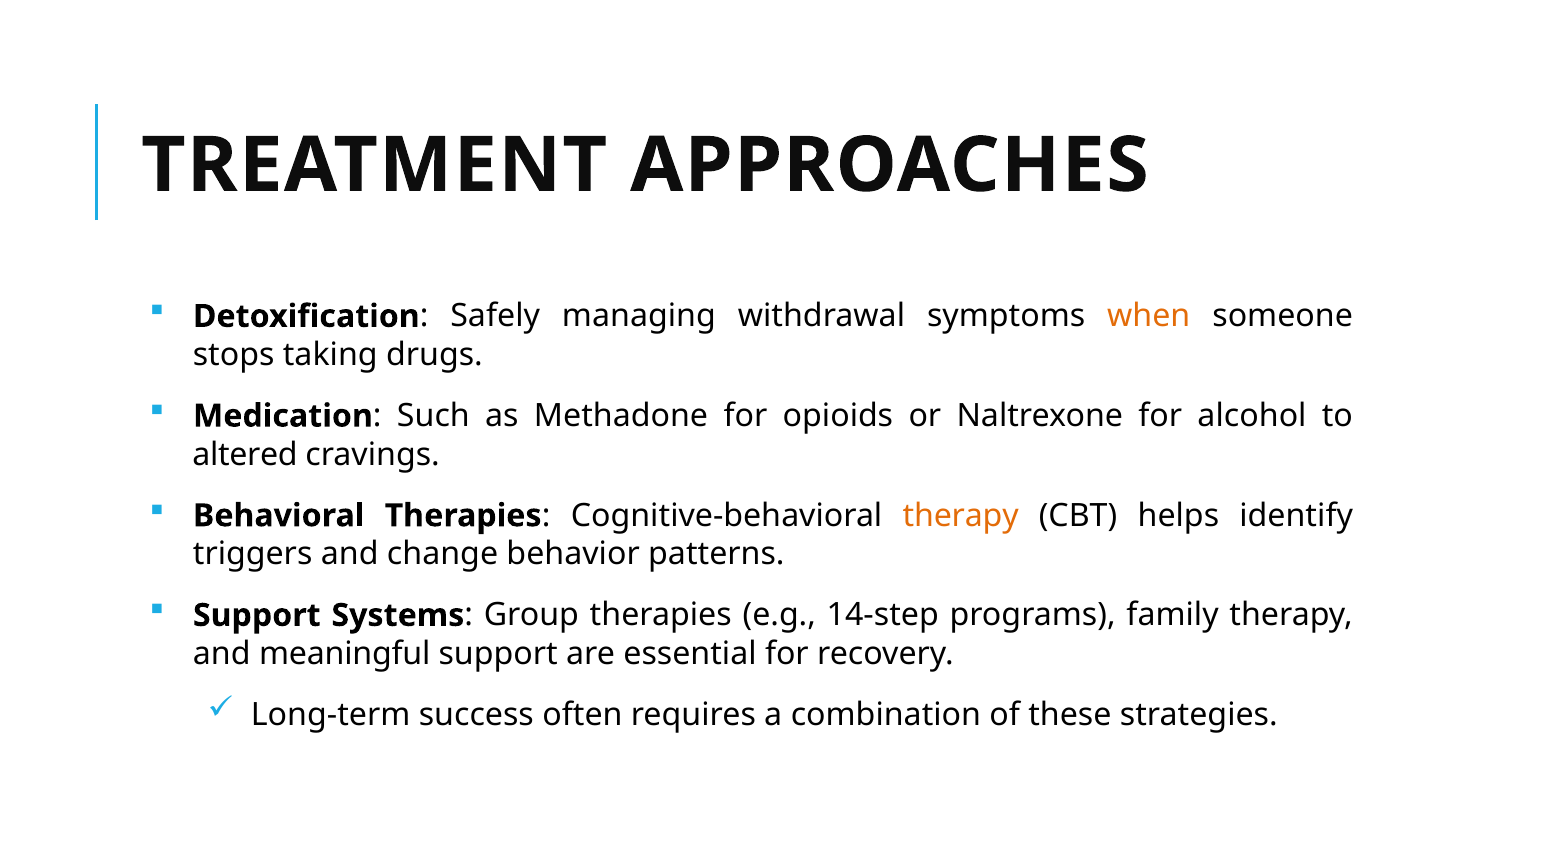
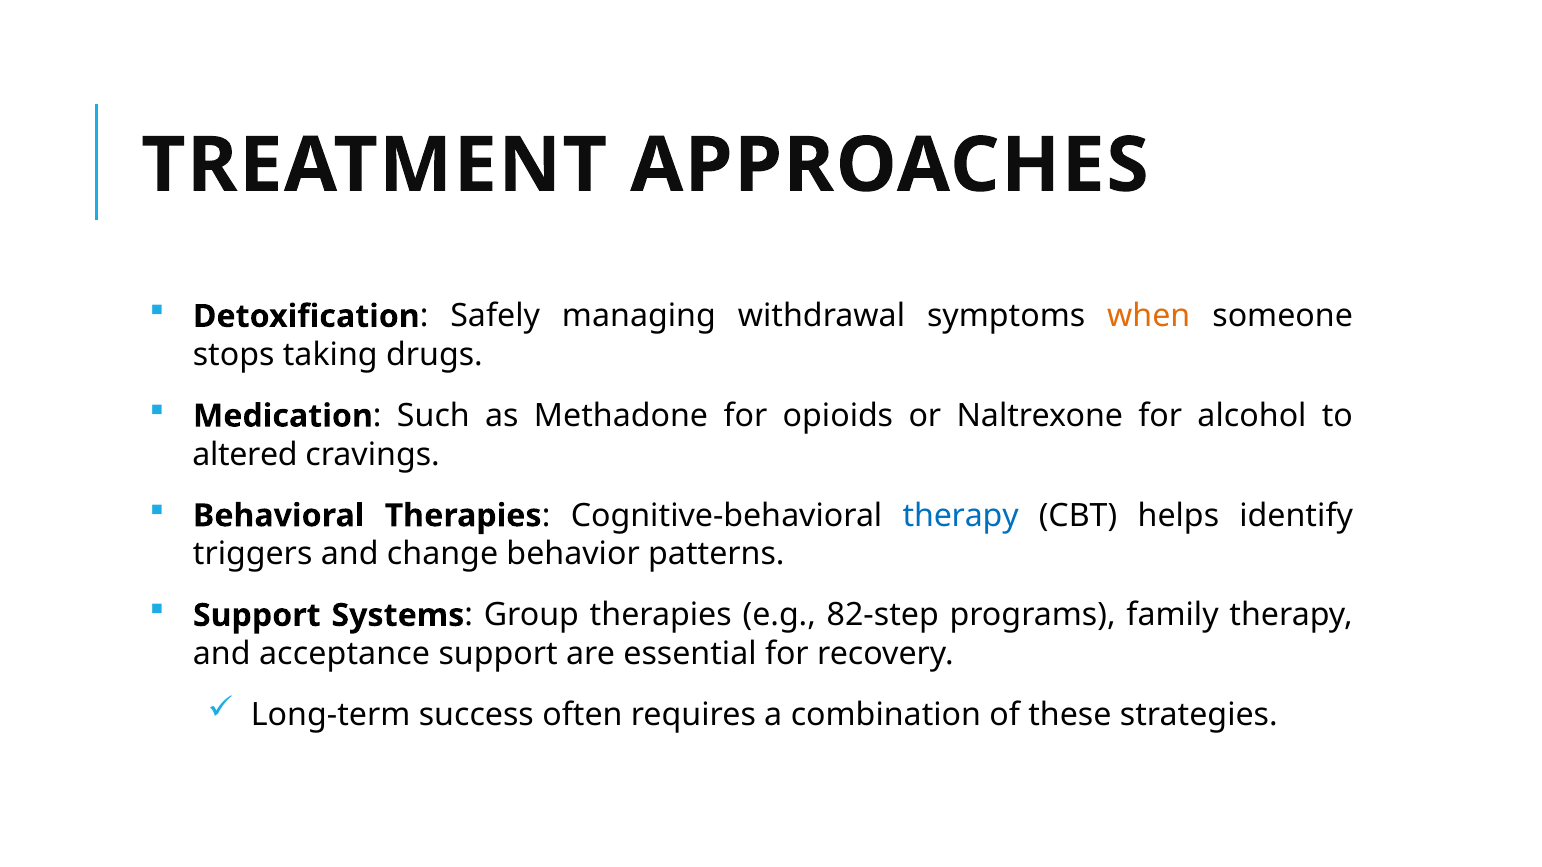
therapy at (961, 516) colour: orange -> blue
14-step: 14-step -> 82-step
meaningful: meaningful -> acceptance
